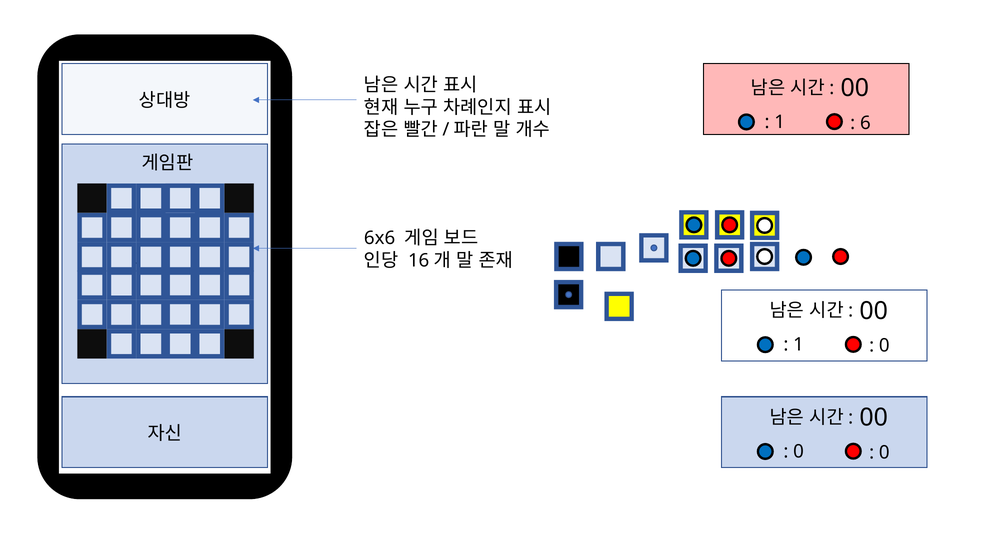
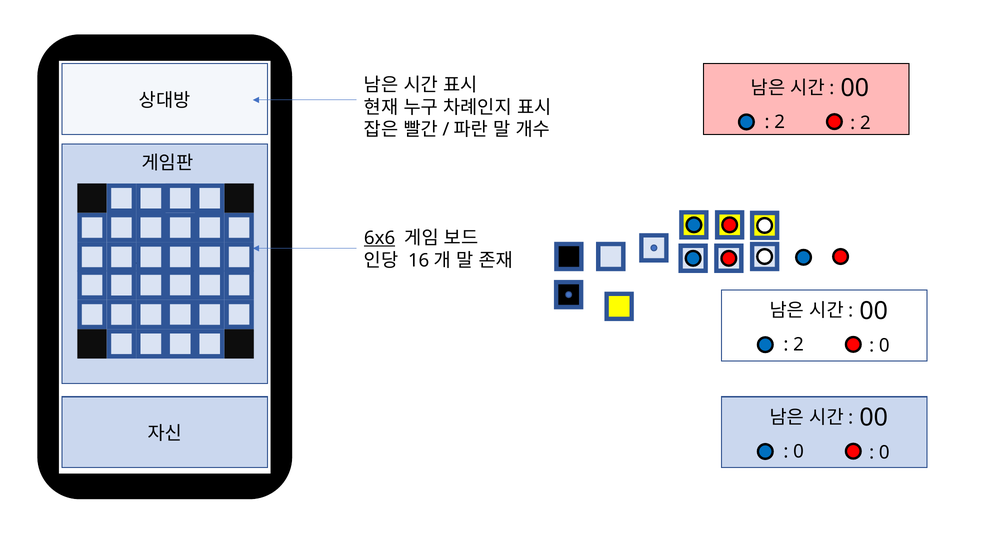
1 at (780, 122): 1 -> 2
6 at (865, 123): 6 -> 2
6x6 underline: none -> present
1 at (799, 345): 1 -> 2
